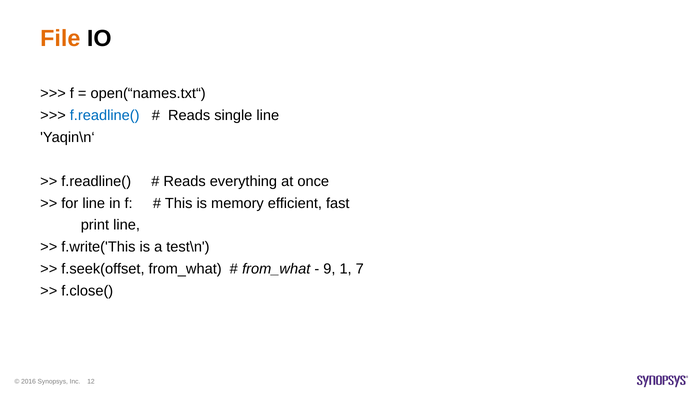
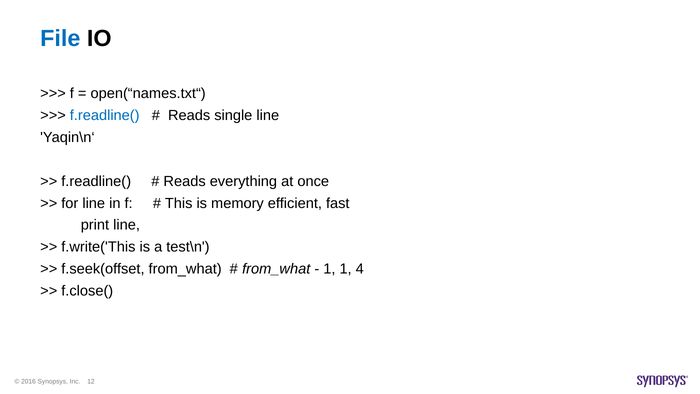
File colour: orange -> blue
9 at (329, 269): 9 -> 1
7: 7 -> 4
